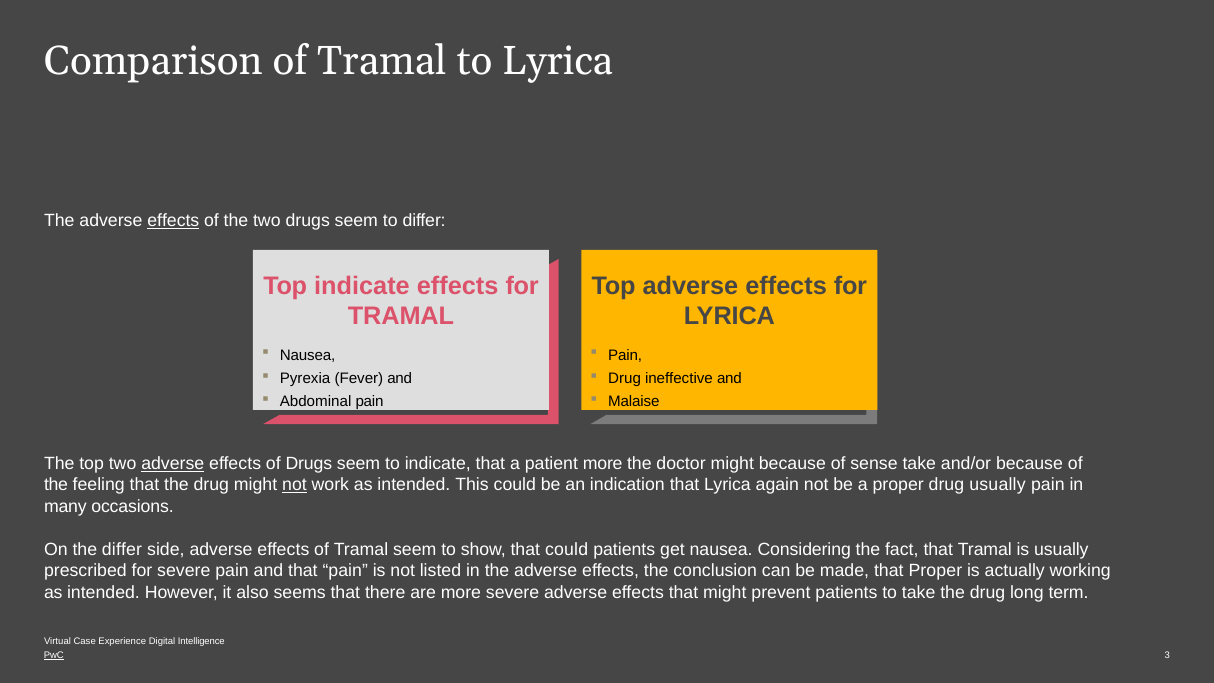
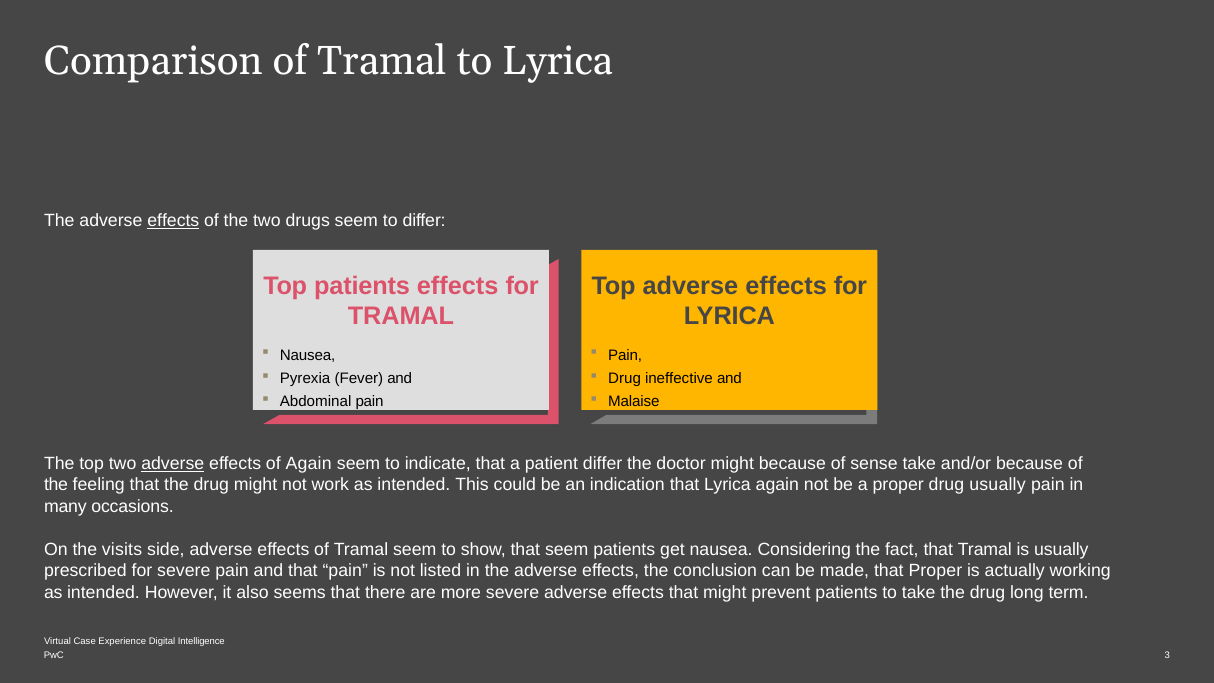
Top indicate: indicate -> patients
of Drugs: Drugs -> Again
patient more: more -> differ
not at (295, 485) underline: present -> none
the differ: differ -> visits
that could: could -> seem
PwC underline: present -> none
